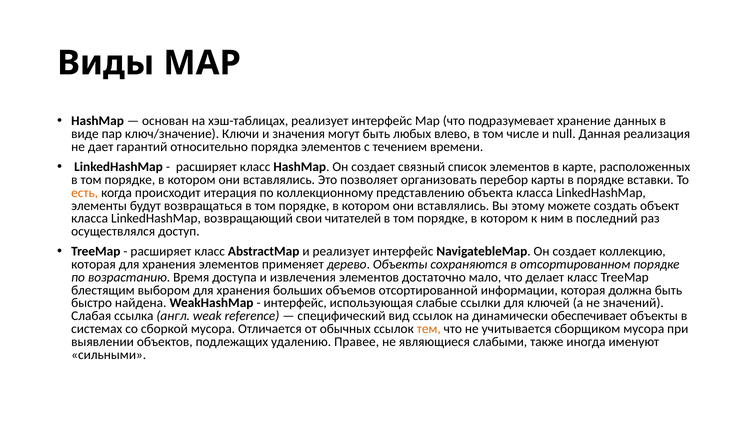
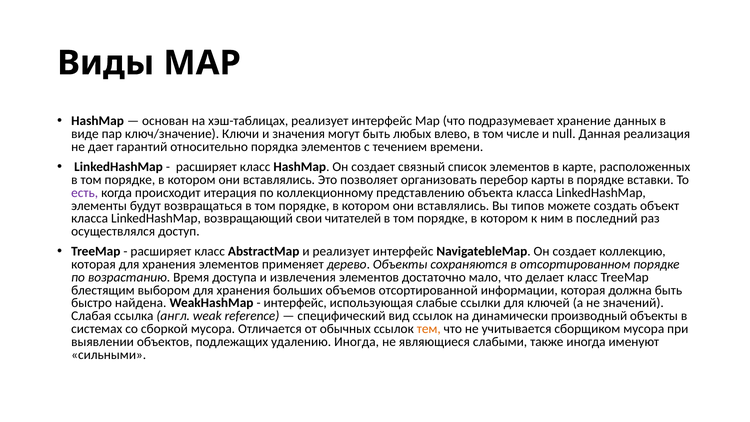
есть colour: orange -> purple
этому: этому -> типов
обеспечивает: обеспечивает -> производный
удалению Правее: Правее -> Иногда
